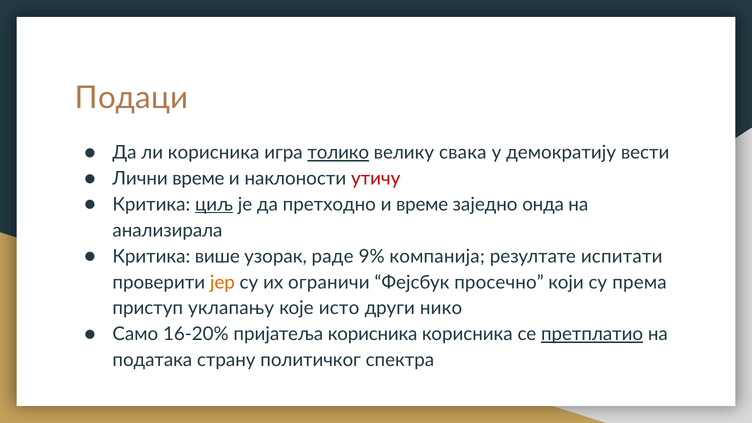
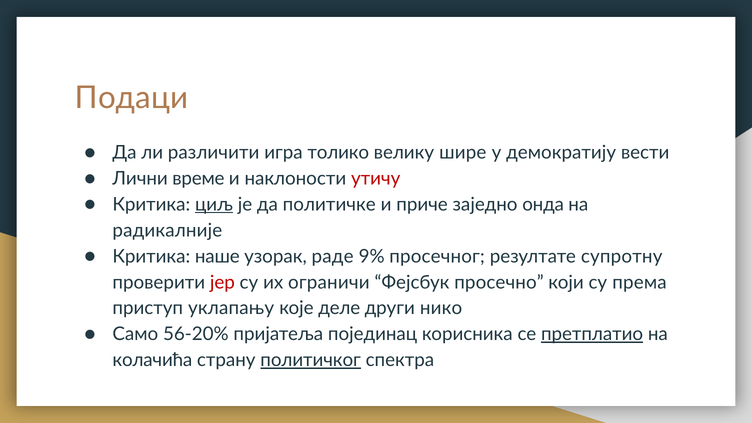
ли корисника: корисника -> различити
толико underline: present -> none
свака: свака -> шире
претходно: претходно -> политичке
и време: време -> приче
анализирала: анализирала -> радикалније
више: више -> наше
компанија: компанија -> просечног
испитати: испитати -> супротну
јер colour: orange -> red
исто: исто -> деле
16-20%: 16-20% -> 56-20%
пријатеља корисника: корисника -> појединац
података: података -> колачића
политичког underline: none -> present
